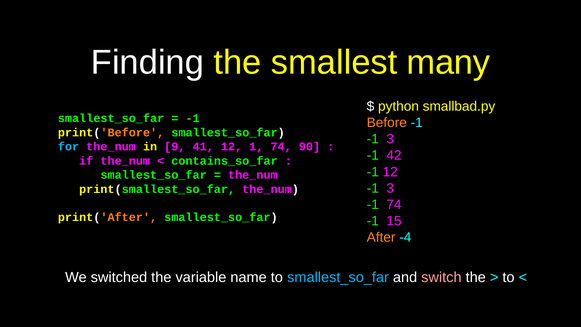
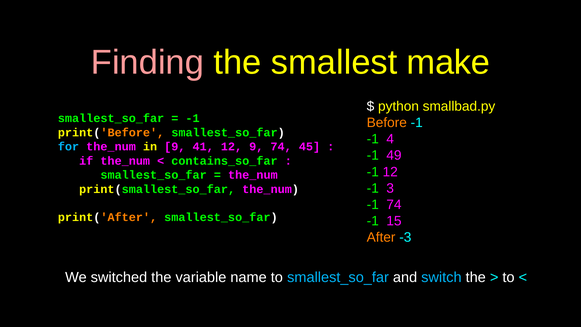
Finding colour: white -> pink
many: many -> make
3 at (390, 139): 3 -> 4
12 1: 1 -> 9
90: 90 -> 45
42: 42 -> 49
-4: -4 -> -3
switch colour: pink -> light blue
